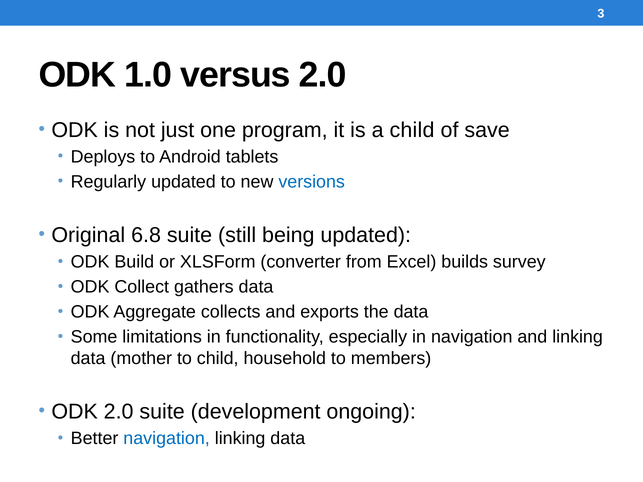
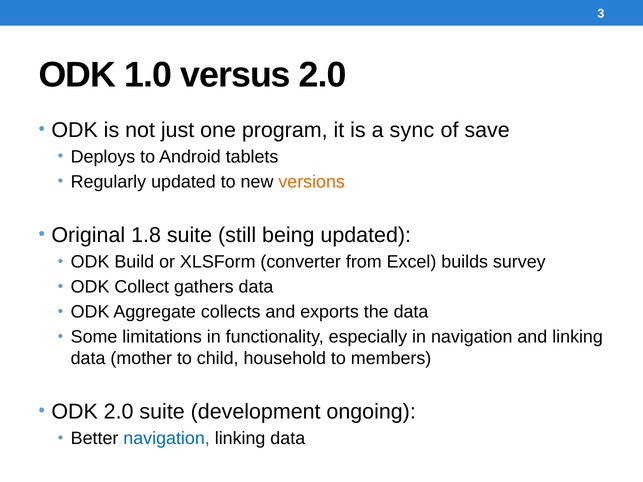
a child: child -> sync
versions colour: blue -> orange
6.8: 6.8 -> 1.8
